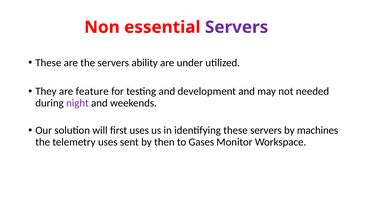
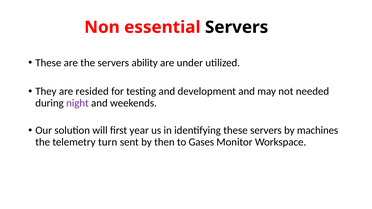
Servers at (237, 27) colour: purple -> black
feature: feature -> resided
first uses: uses -> year
telemetry uses: uses -> turn
